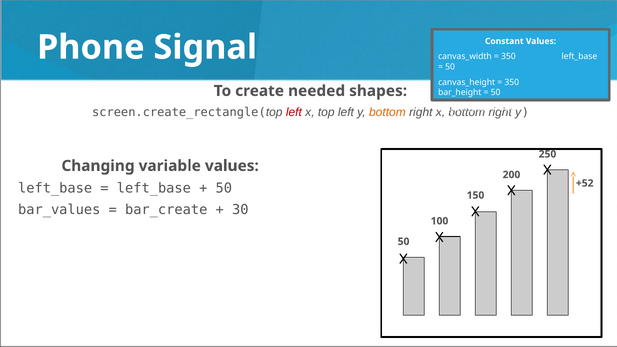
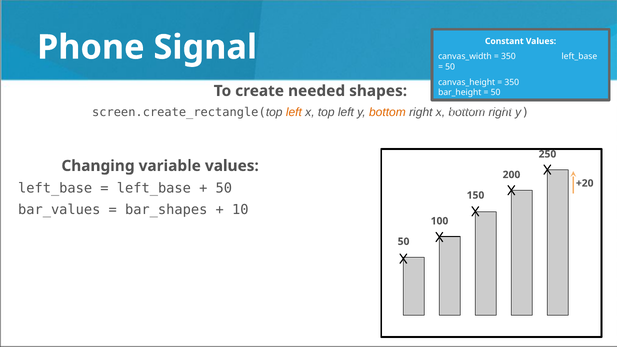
left at (294, 112) colour: red -> orange
+52: +52 -> +20
bar_create: bar_create -> bar_shapes
30 at (240, 210): 30 -> 10
